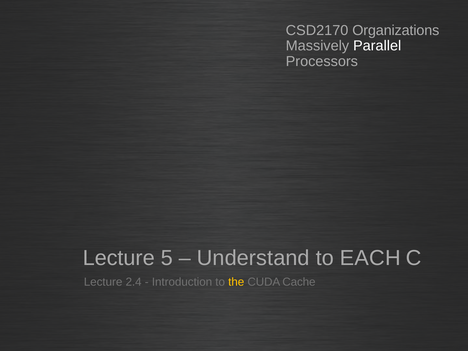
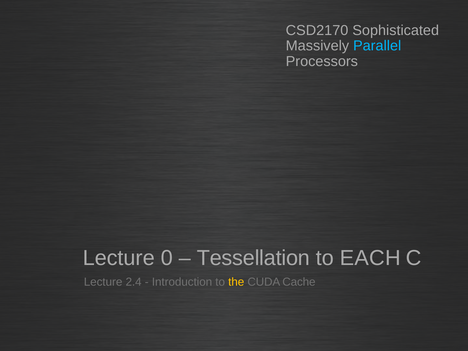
Organizations: Organizations -> Sophisticated
Parallel colour: white -> light blue
5: 5 -> 0
Understand: Understand -> Tessellation
